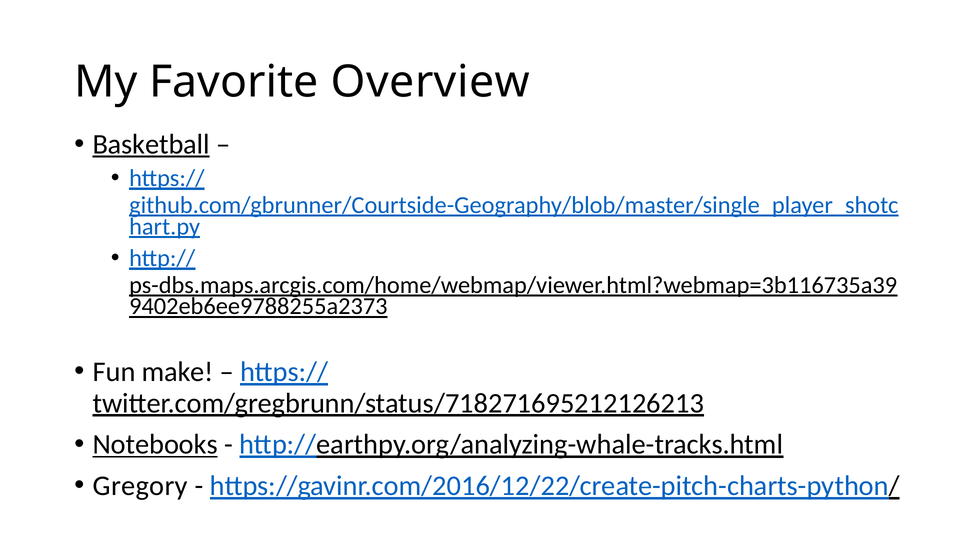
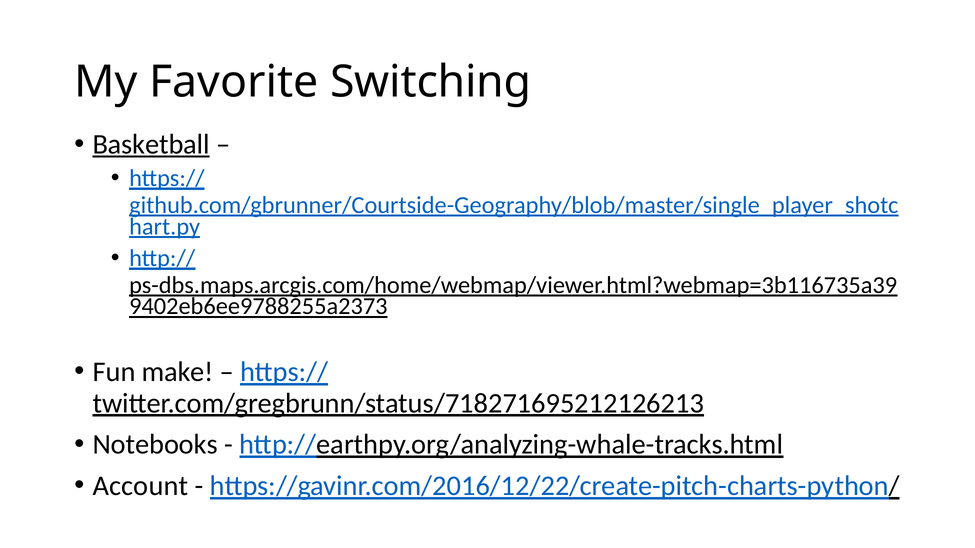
Overview: Overview -> Switching
Notebooks underline: present -> none
Gregory: Gregory -> Account
